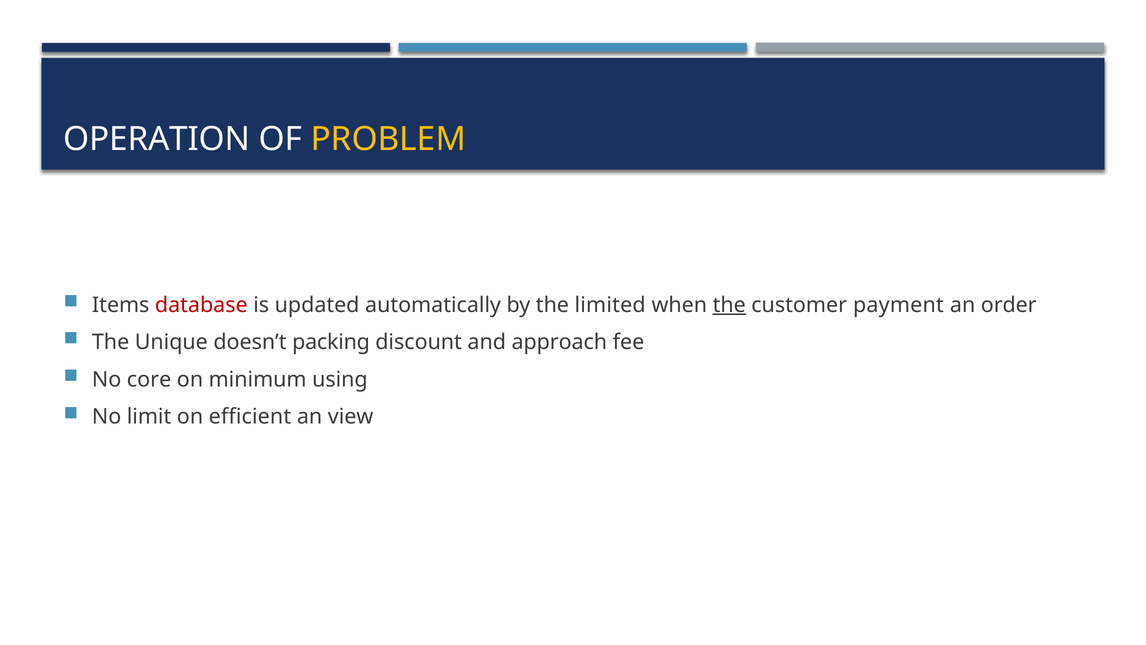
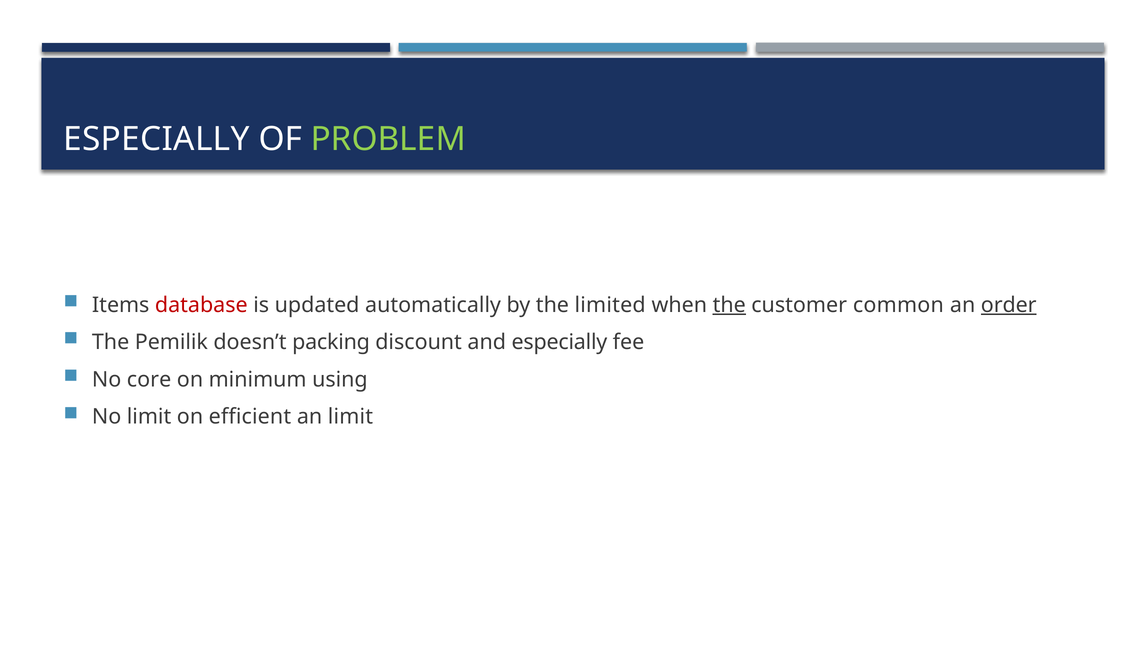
OPERATION at (157, 139): OPERATION -> ESPECIALLY
PROBLEM colour: yellow -> light green
payment: payment -> common
order underline: none -> present
Unique: Unique -> Pemilik
and approach: approach -> especially
an view: view -> limit
